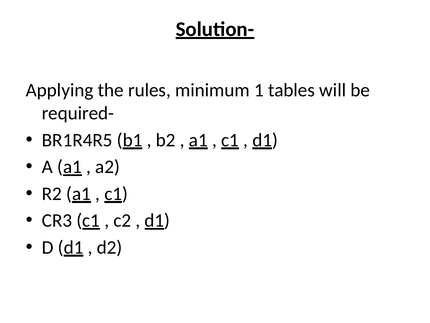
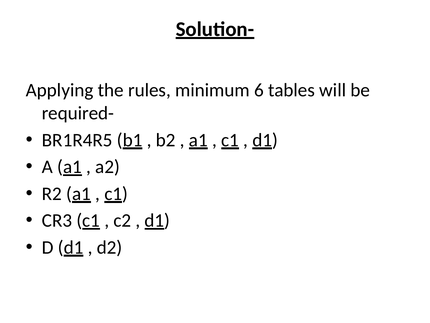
1: 1 -> 6
